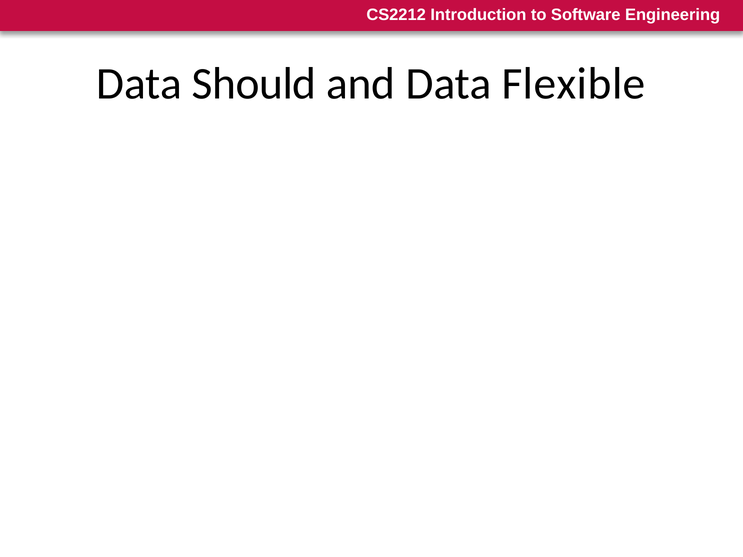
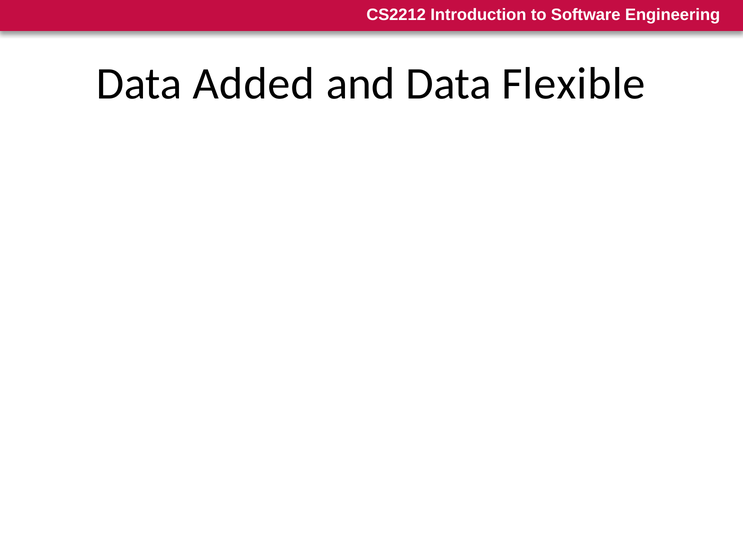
Should: Should -> Added
